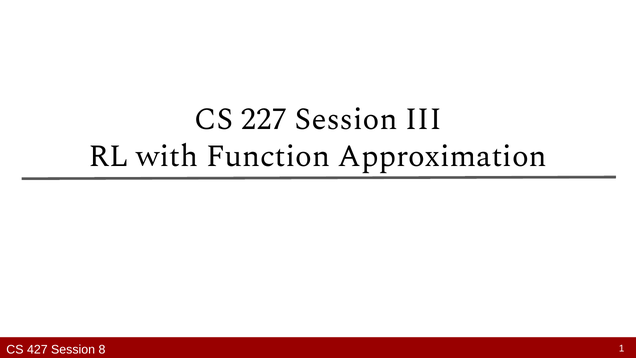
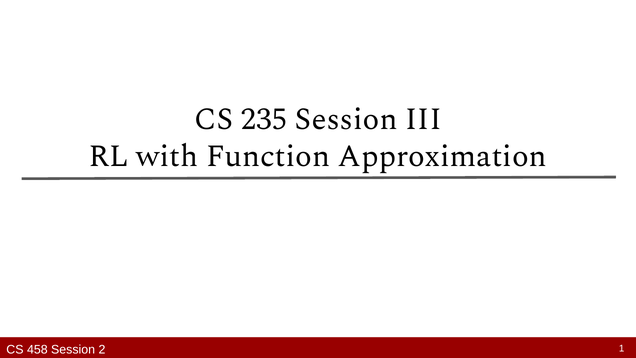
227: 227 -> 235
427: 427 -> 458
8: 8 -> 2
